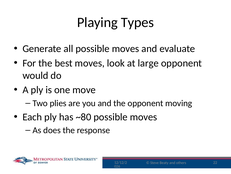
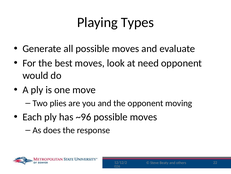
large: large -> need
~80: ~80 -> ~96
